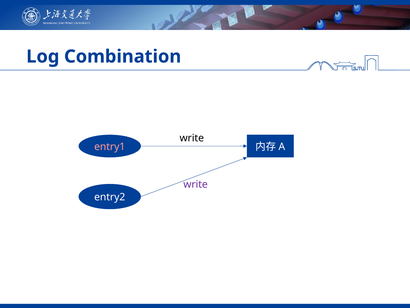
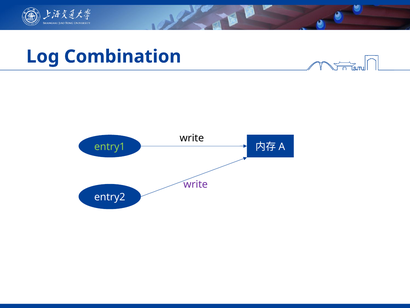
entry1 colour: pink -> light green
